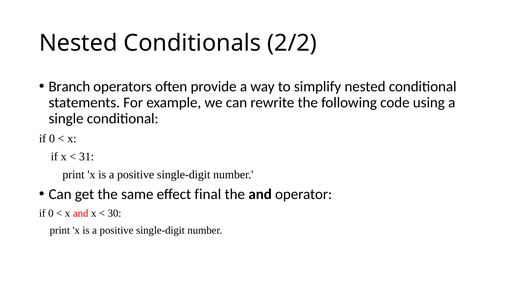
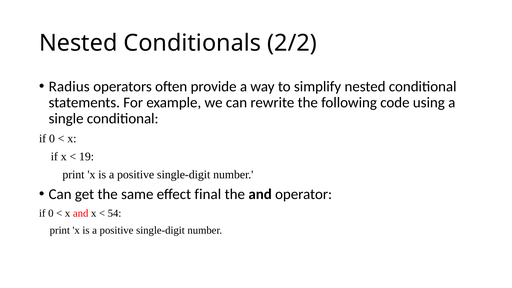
Branch: Branch -> Radius
31: 31 -> 19
30: 30 -> 54
